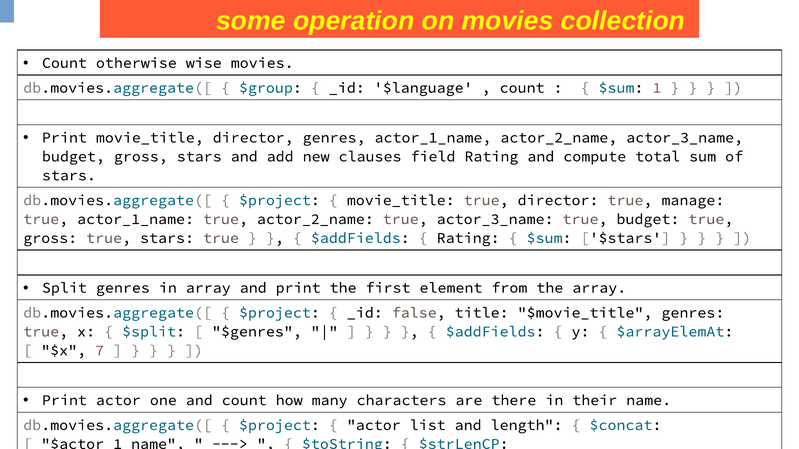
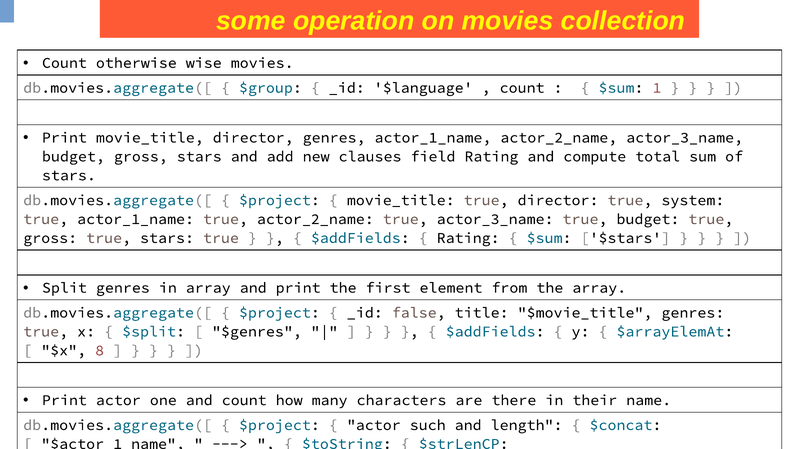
manage: manage -> system
7: 7 -> 8
list: list -> such
